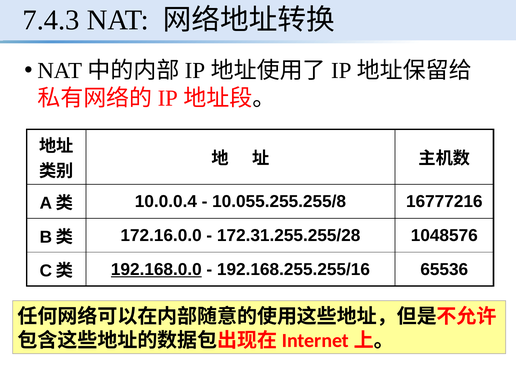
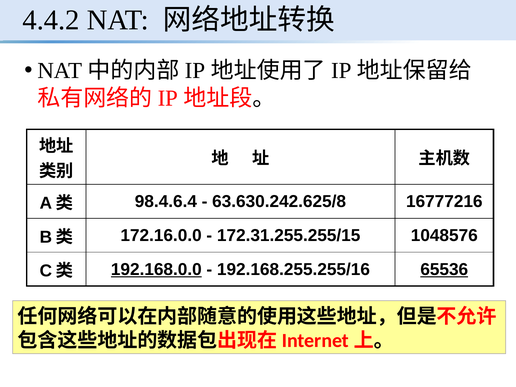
7.4.3: 7.4.3 -> 4.4.2
10.0.0.4: 10.0.0.4 -> 98.4.6.4
10.055.255.255/8: 10.055.255.255/8 -> 63.630.242.625/8
172.31.255.255/28: 172.31.255.255/28 -> 172.31.255.255/15
65536 underline: none -> present
